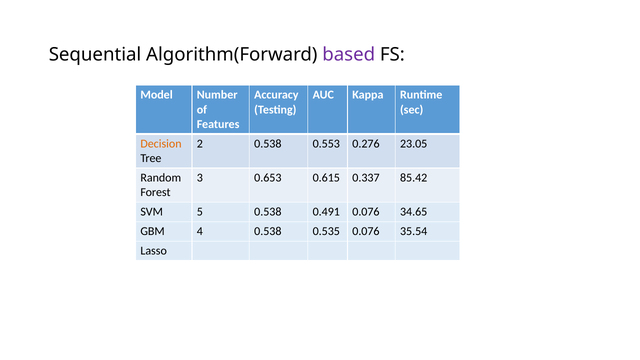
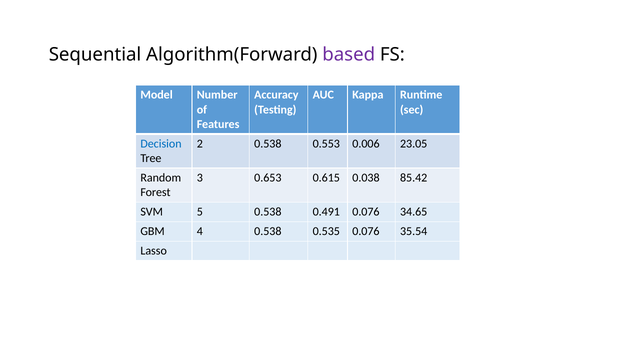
Decision colour: orange -> blue
0.276: 0.276 -> 0.006
0.337: 0.337 -> 0.038
